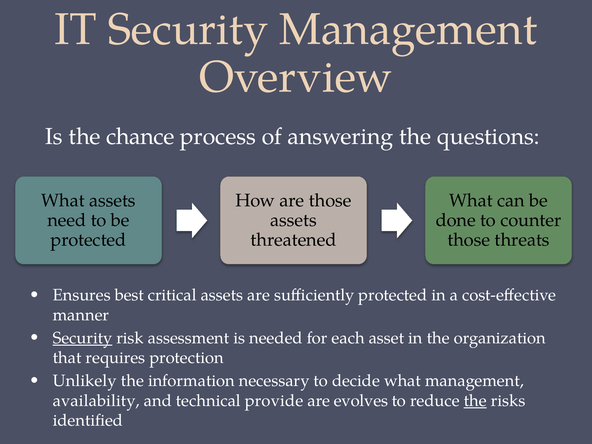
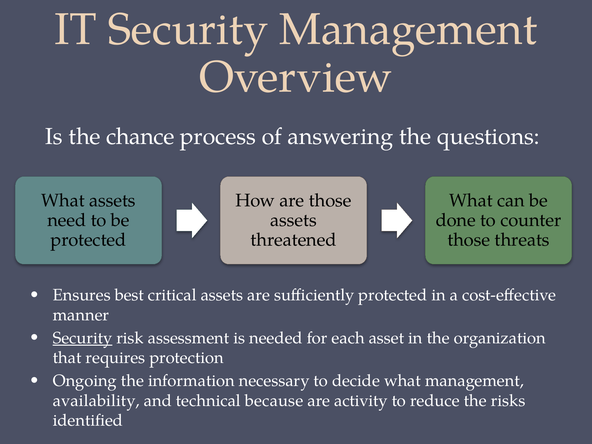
Unlikely: Unlikely -> Ongoing
provide: provide -> because
evolves: evolves -> activity
the at (475, 401) underline: present -> none
